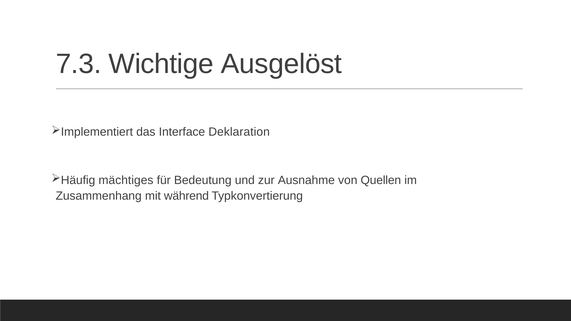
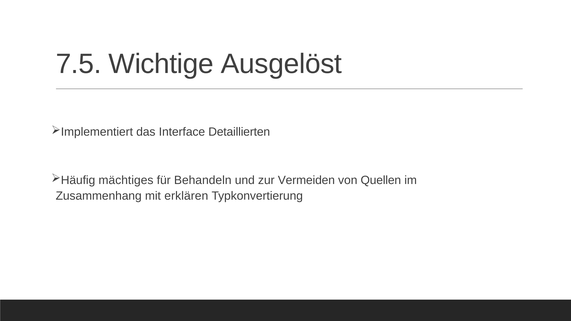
7.3: 7.3 -> 7.5
Deklaration: Deklaration -> Detaillierten
Bedeutung: Bedeutung -> Behandeln
Ausnahme: Ausnahme -> Vermeiden
während: während -> erklären
